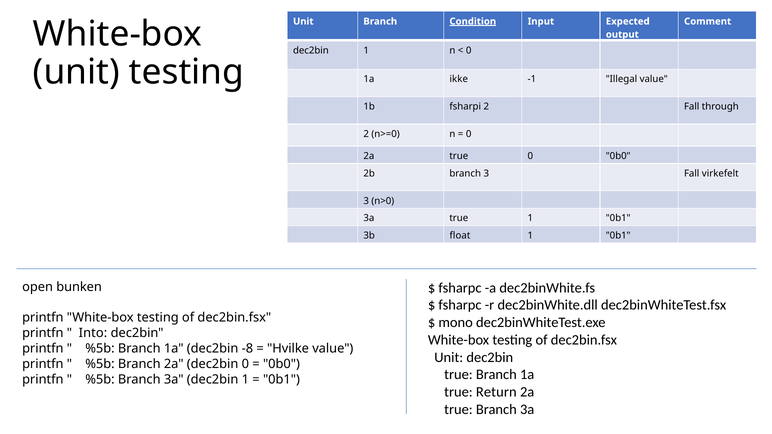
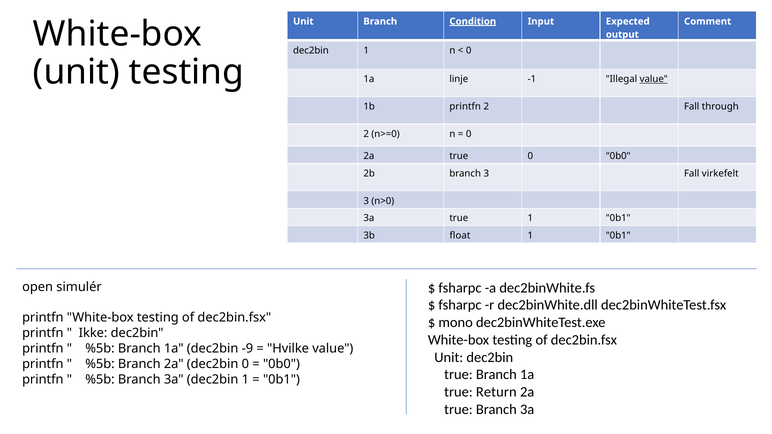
ikke: ikke -> linje
value at (654, 79) underline: none -> present
1b fsharpi: fsharpi -> printfn
bunken: bunken -> simulér
Into: Into -> Ikke
-8: -8 -> -9
